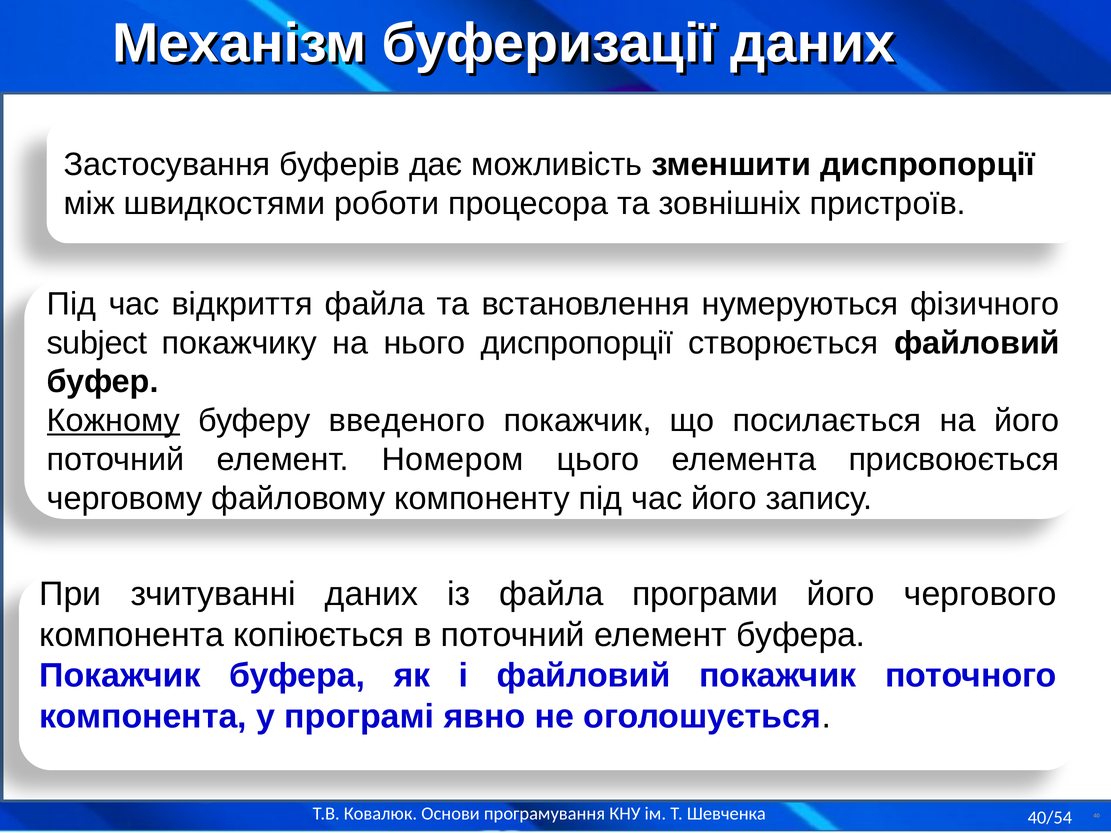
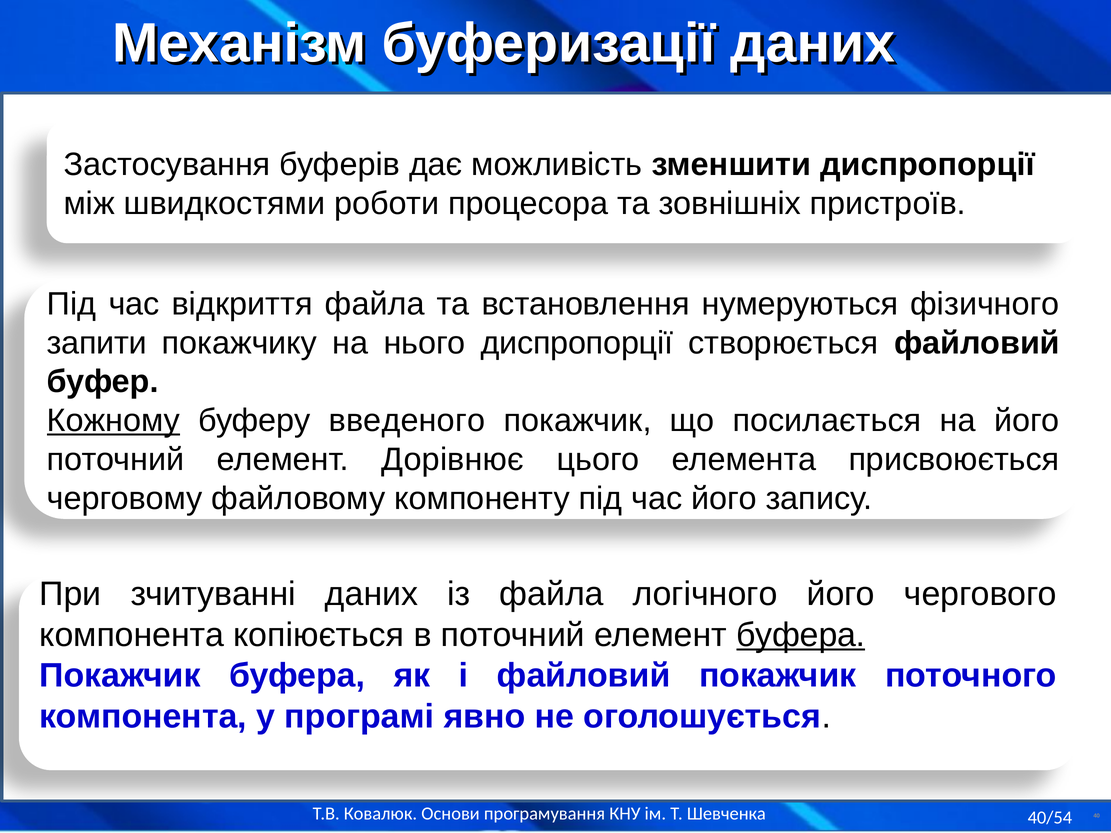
subject: subject -> запити
Номером: Номером -> Дорівнює
програми: програми -> логічного
буфера at (801, 635) underline: none -> present
